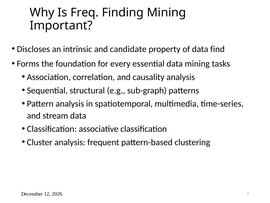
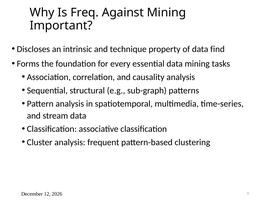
Finding: Finding -> Against
candidate: candidate -> technique
